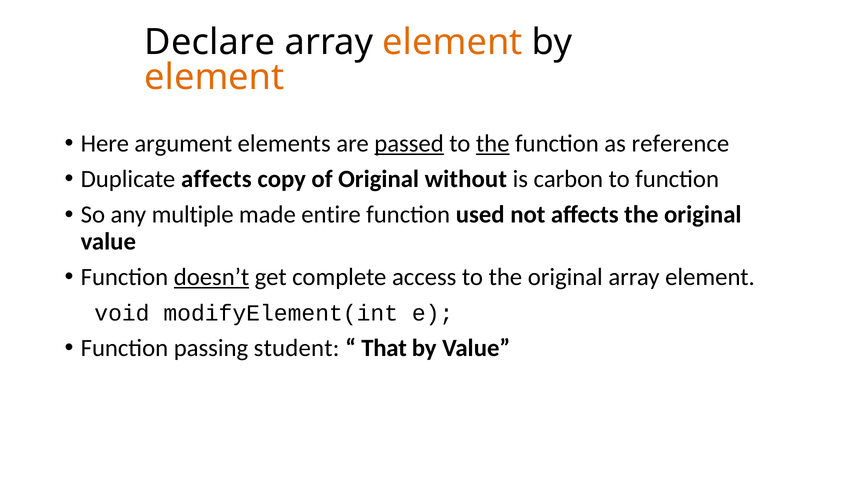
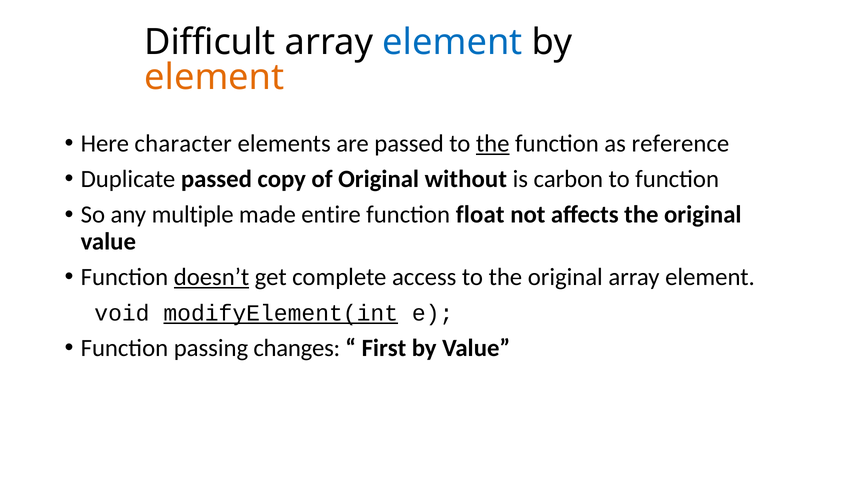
Declare: Declare -> Difficult
element at (452, 42) colour: orange -> blue
argument: argument -> character
passed at (409, 143) underline: present -> none
Duplicate affects: affects -> passed
used: used -> float
modifyElement(int underline: none -> present
student: student -> changes
That: That -> First
